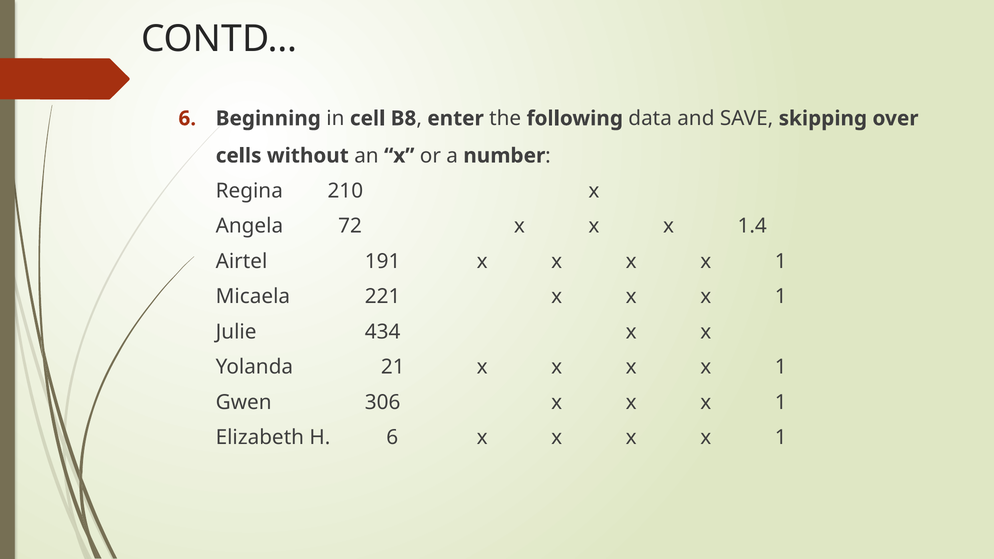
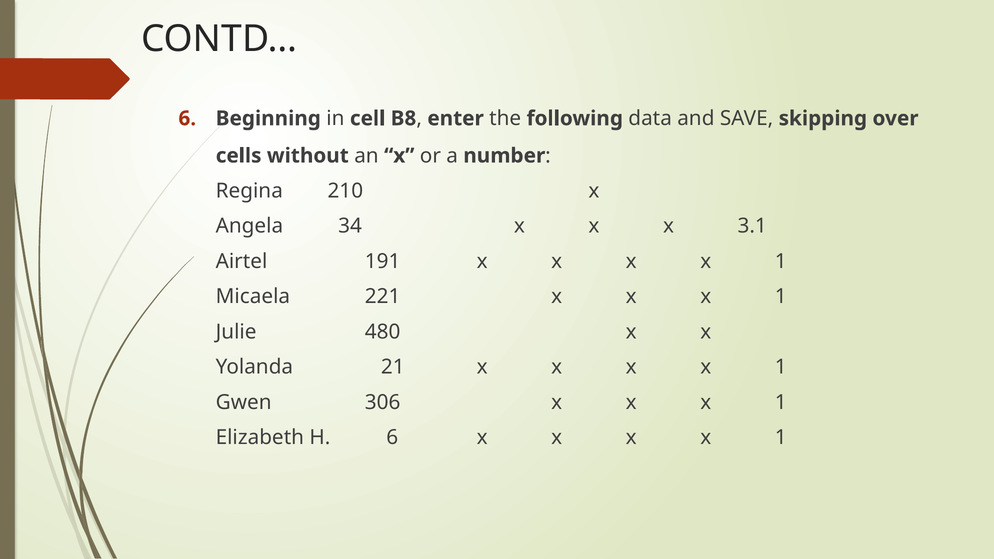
72: 72 -> 34
1.4: 1.4 -> 3.1
434: 434 -> 480
